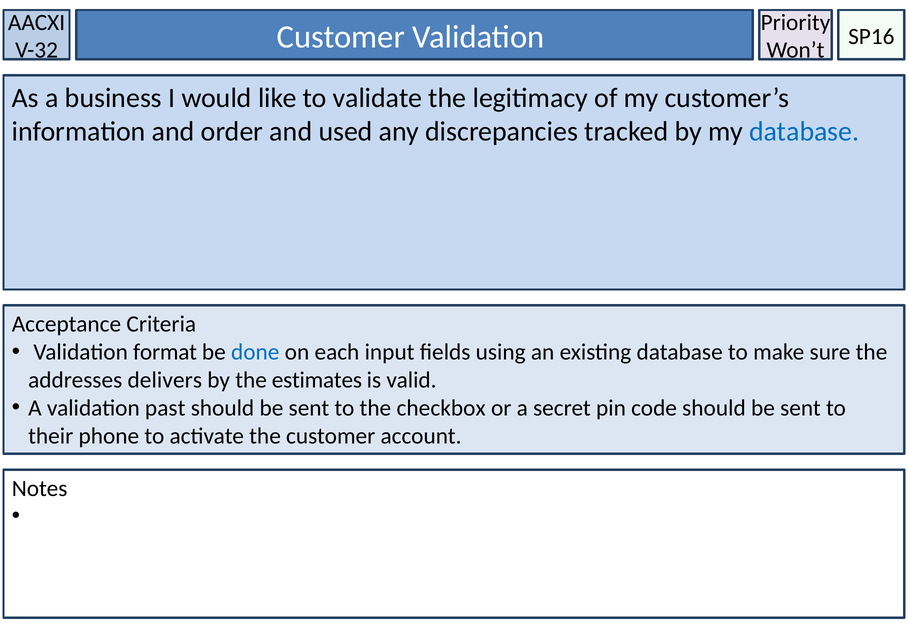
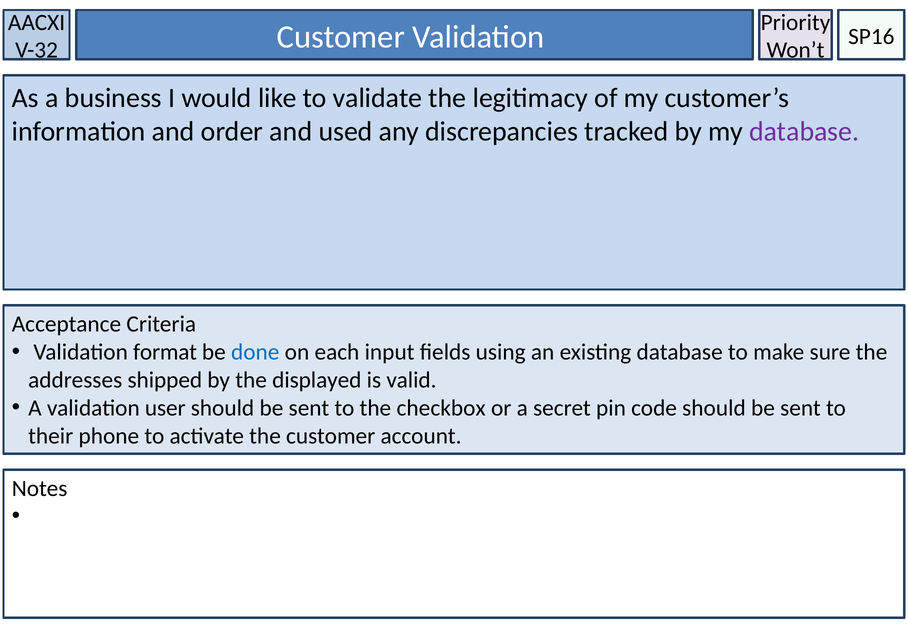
database at (804, 132) colour: blue -> purple
delivers: delivers -> shipped
estimates: estimates -> displayed
past: past -> user
